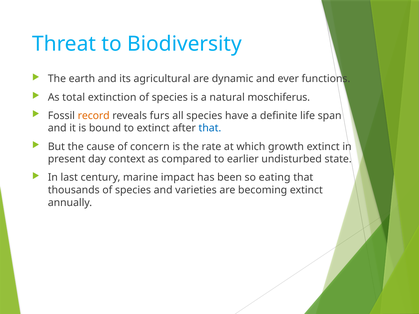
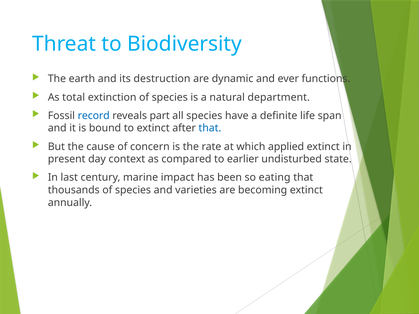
agricultural: agricultural -> destruction
moschiferus: moschiferus -> department
record colour: orange -> blue
furs: furs -> part
growth: growth -> applied
